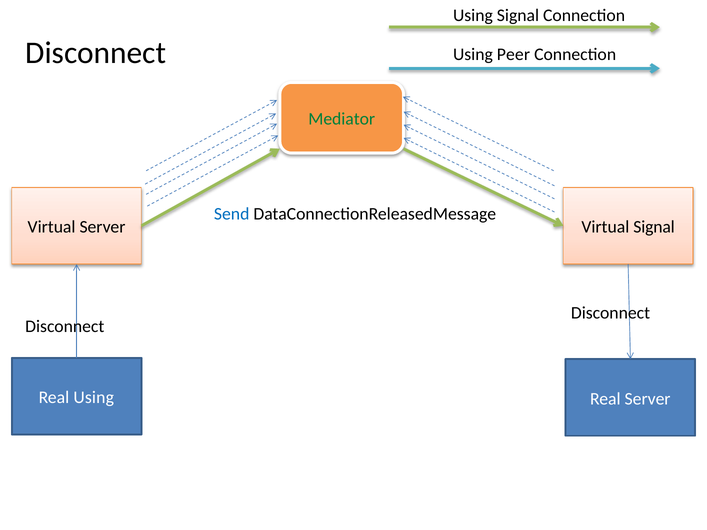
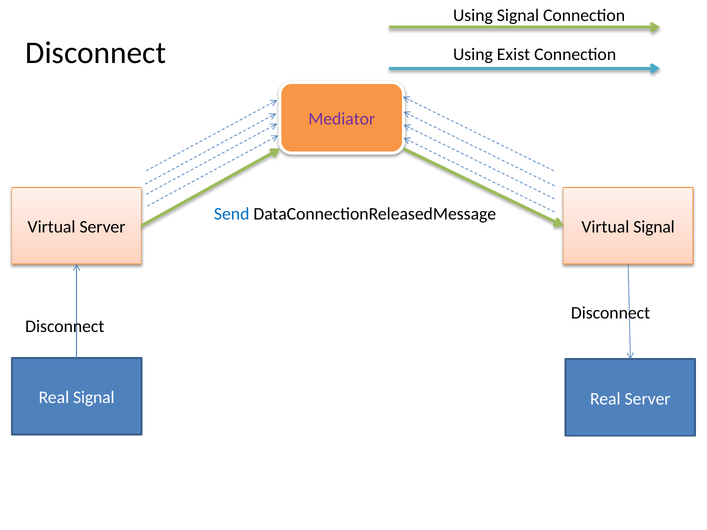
Peer: Peer -> Exist
Mediator colour: green -> purple
Real Using: Using -> Signal
